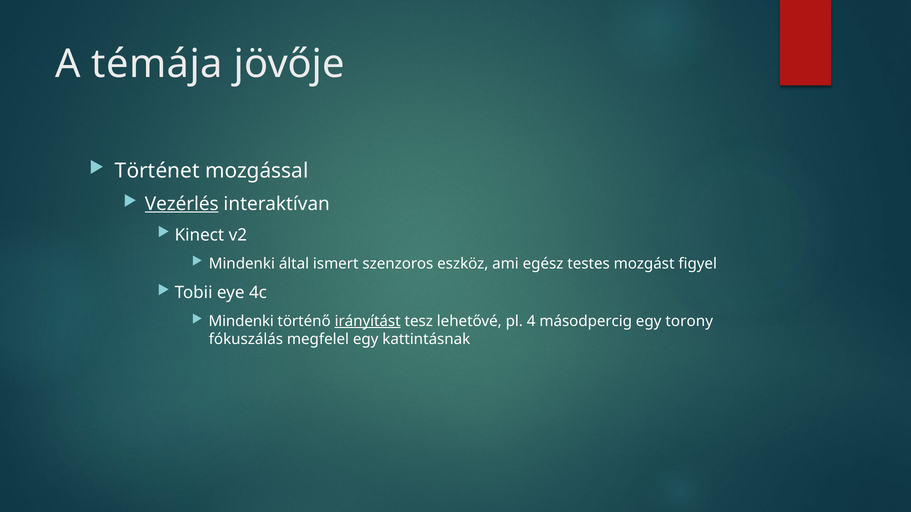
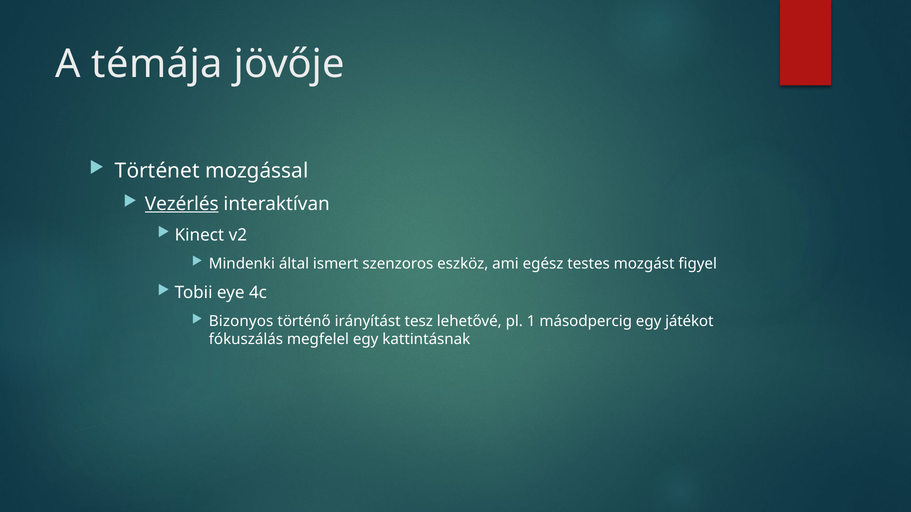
Mindenki at (241, 321): Mindenki -> Bizonyos
irányítást underline: present -> none
4: 4 -> 1
torony: torony -> játékot
